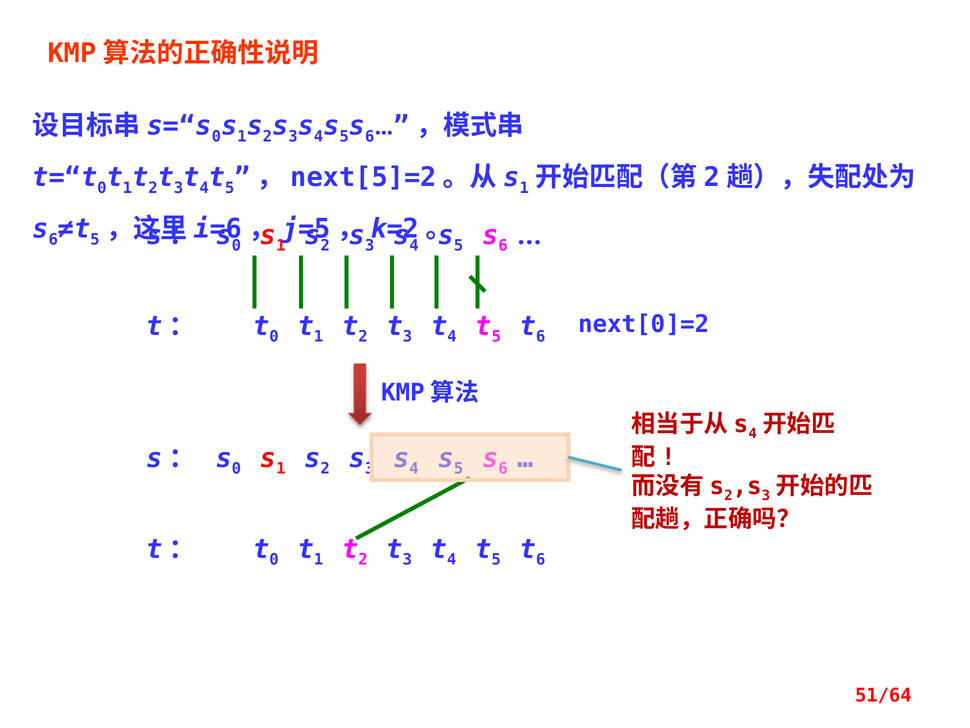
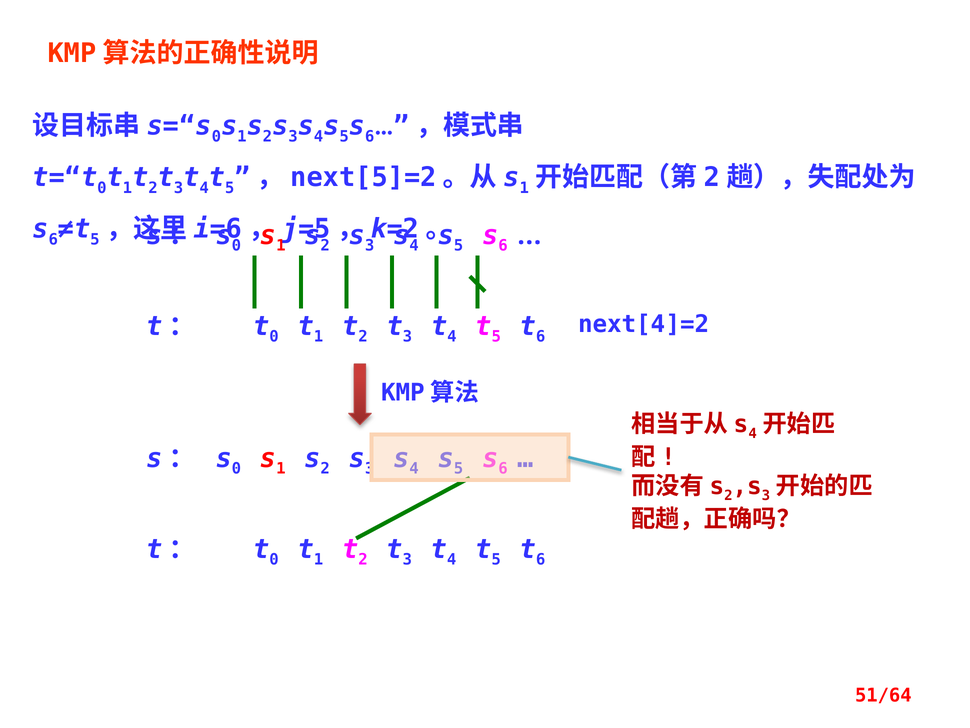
next[0]=2: next[0]=2 -> next[4]=2
